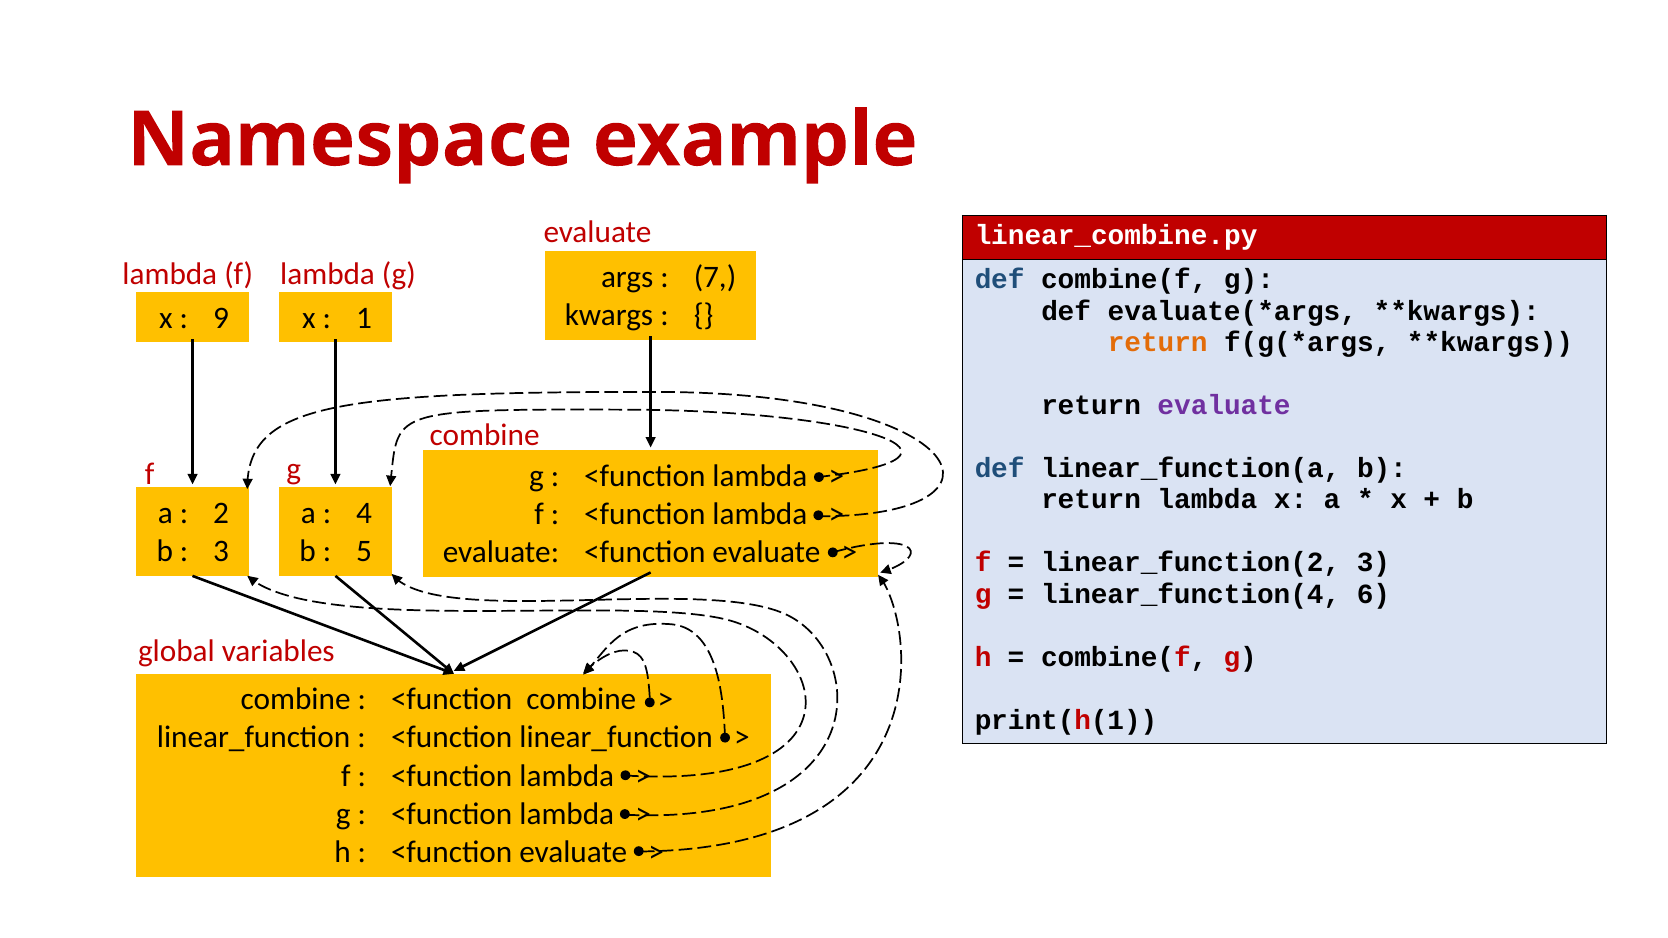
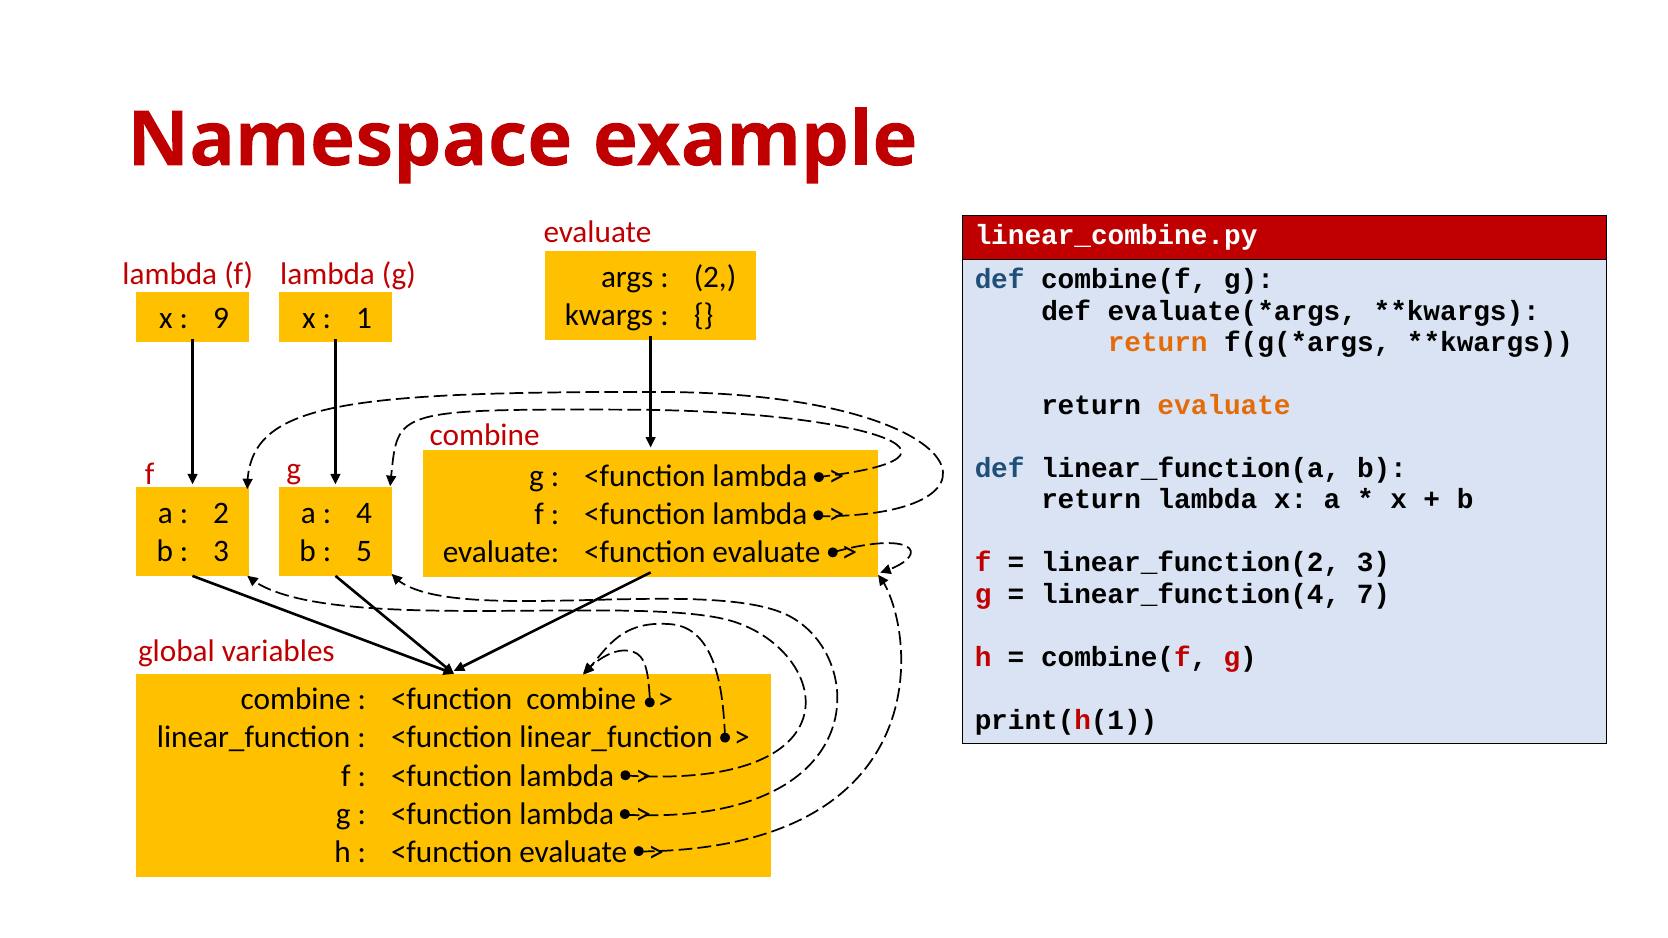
7 at (715, 277): 7 -> 2
evaluate at (1224, 405) colour: purple -> orange
6: 6 -> 7
